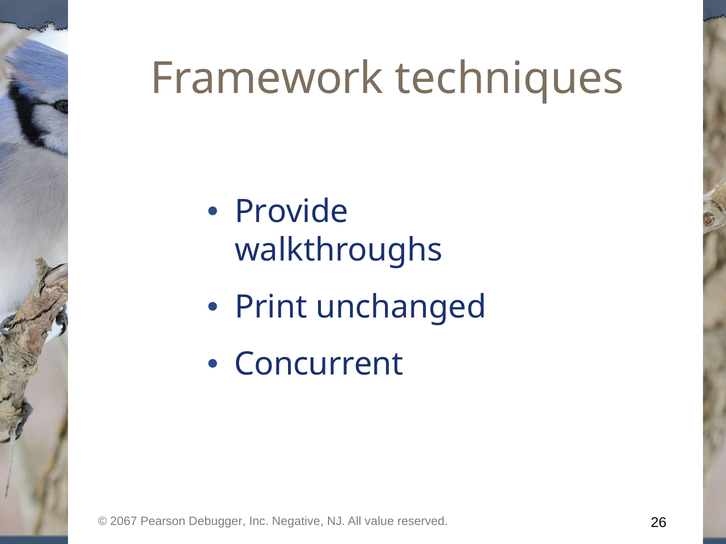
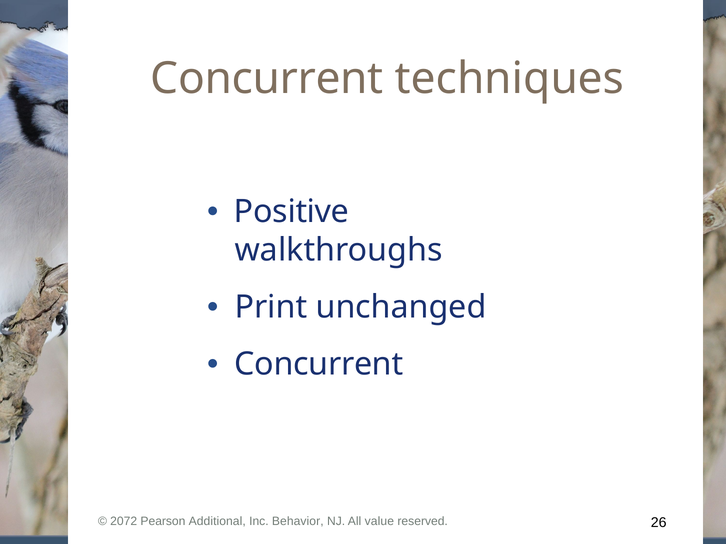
Framework at (267, 79): Framework -> Concurrent
Provide: Provide -> Positive
2067: 2067 -> 2072
Debugger: Debugger -> Additional
Negative: Negative -> Behavior
